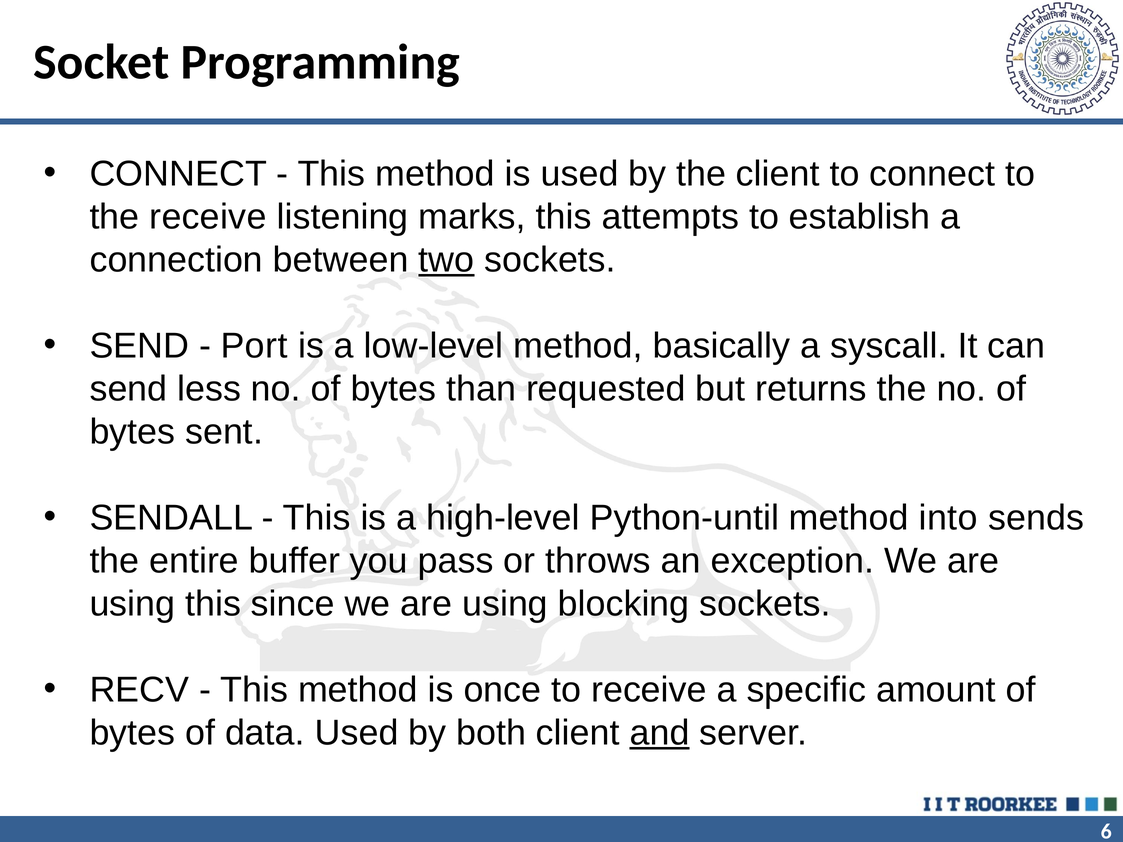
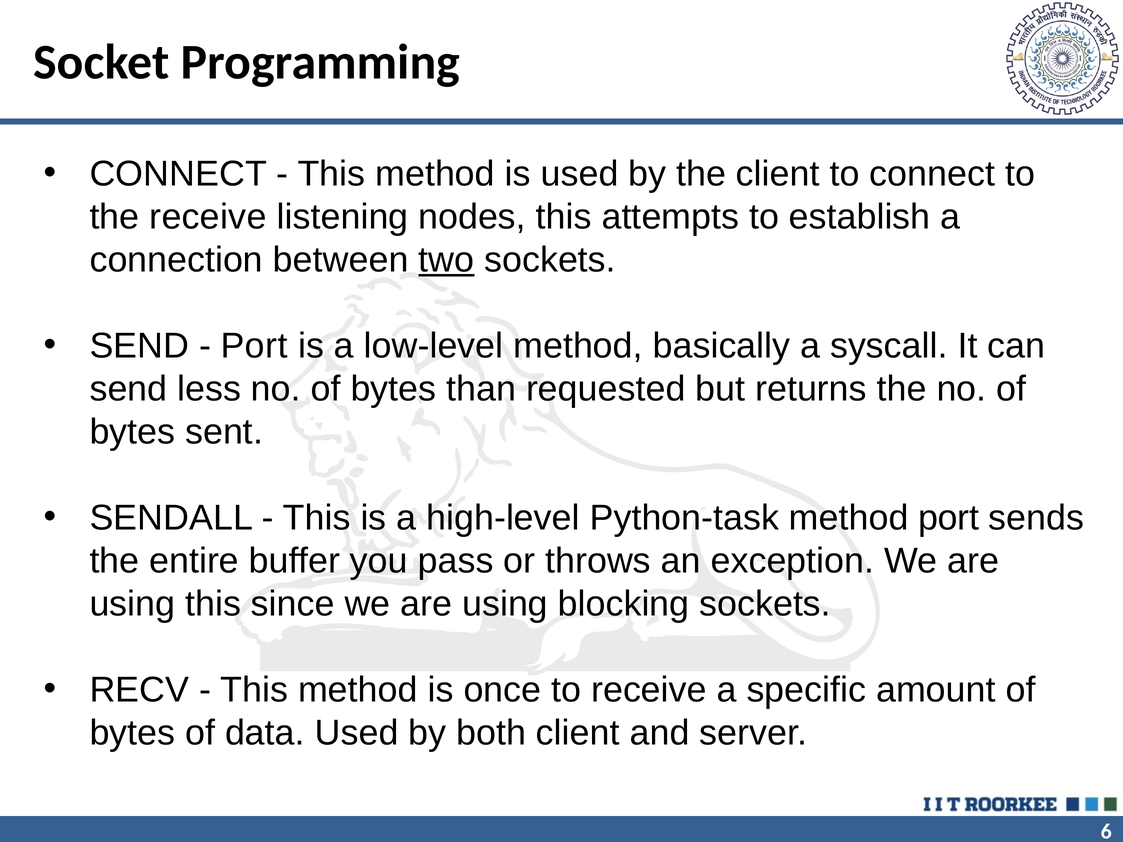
marks: marks -> nodes
Python-until: Python-until -> Python-task
method into: into -> port
and underline: present -> none
